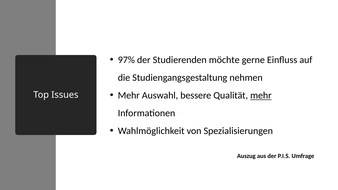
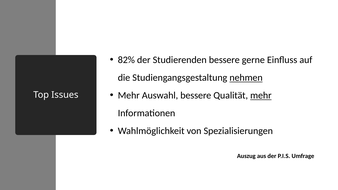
97%: 97% -> 82%
Studierenden möchte: möchte -> bessere
nehmen underline: none -> present
